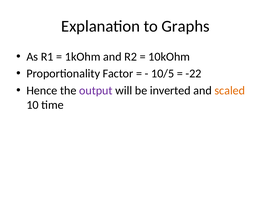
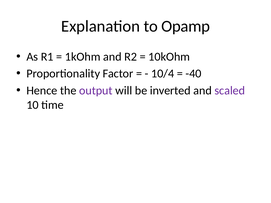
Graphs: Graphs -> Opamp
10/5: 10/5 -> 10/4
-22: -22 -> -40
scaled colour: orange -> purple
